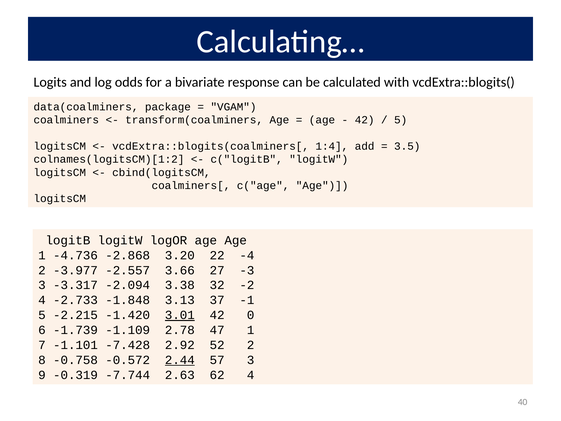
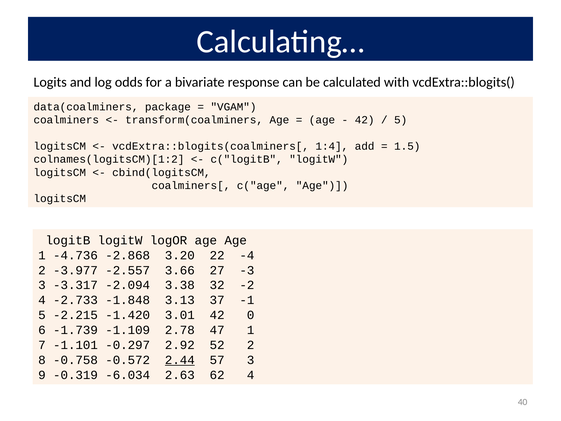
3.5: 3.5 -> 1.5
3.01 underline: present -> none
-7.428: -7.428 -> -0.297
-7.744: -7.744 -> -6.034
